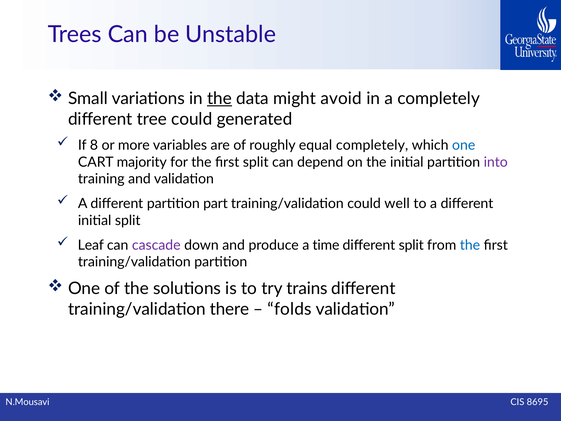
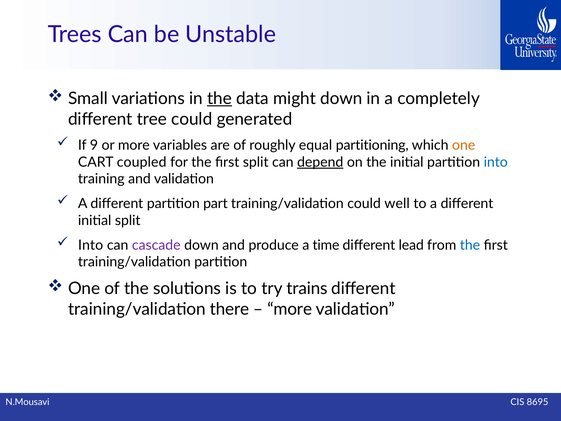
might avoid: avoid -> down
8: 8 -> 9
equal completely: completely -> partitioning
one at (464, 145) colour: blue -> orange
majority: majority -> coupled
depend underline: none -> present
into at (496, 162) colour: purple -> blue
Leaf at (91, 245): Leaf -> Into
different split: split -> lead
folds at (290, 309): folds -> more
